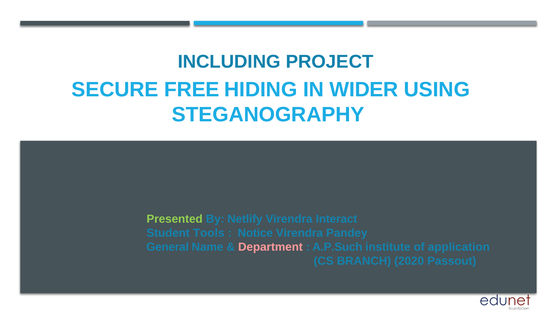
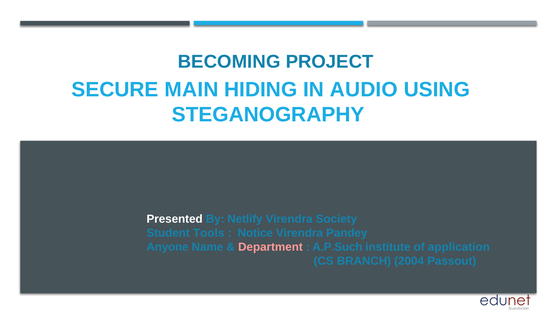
INCLUDING: INCLUDING -> BECOMING
FREE: FREE -> MAIN
WIDER: WIDER -> AUDIO
Presented colour: light green -> white
Interact: Interact -> Society
General: General -> Anyone
2020: 2020 -> 2004
